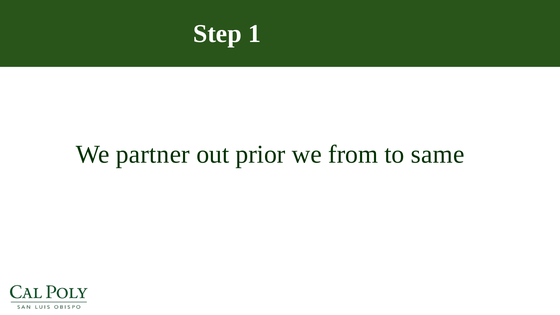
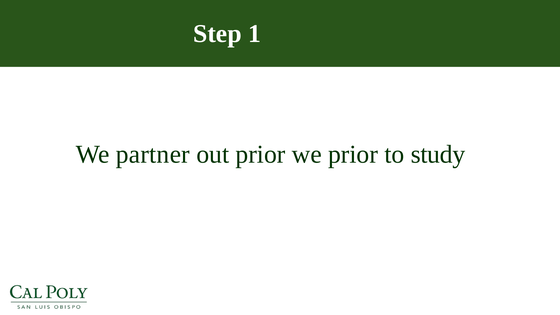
we from: from -> prior
same: same -> study
